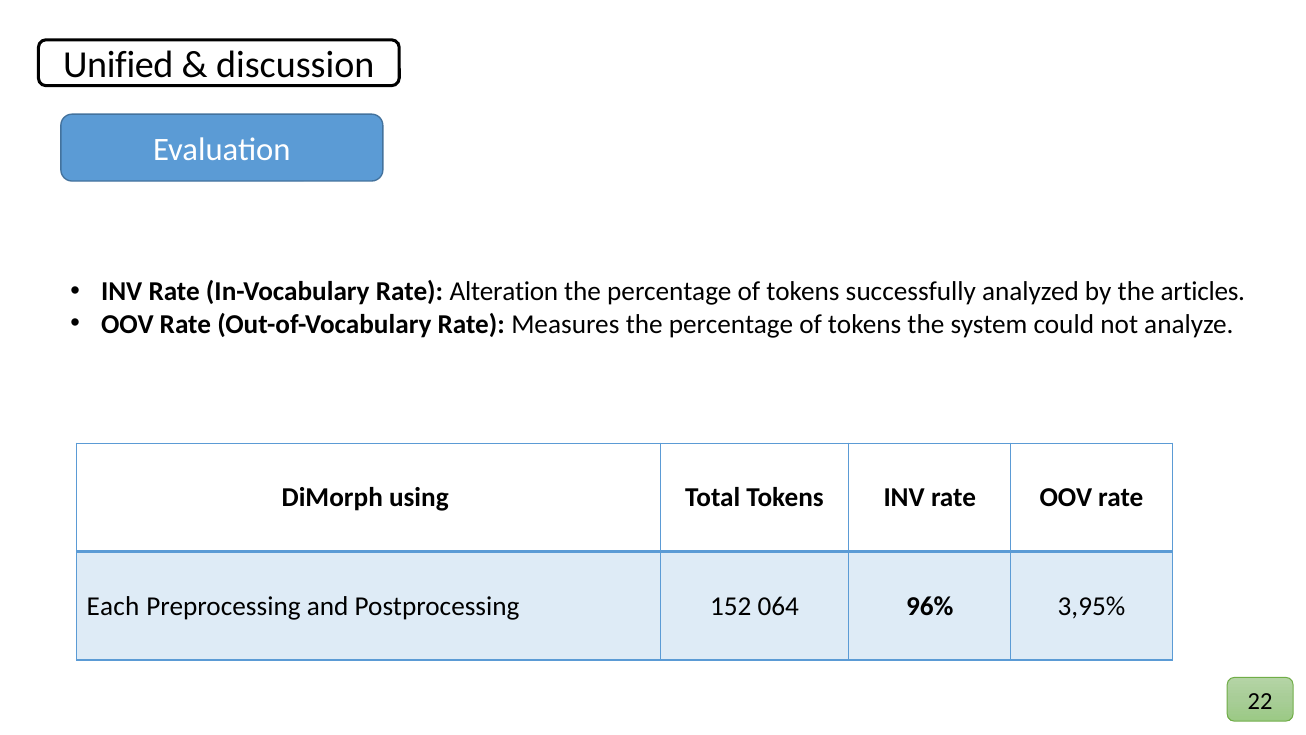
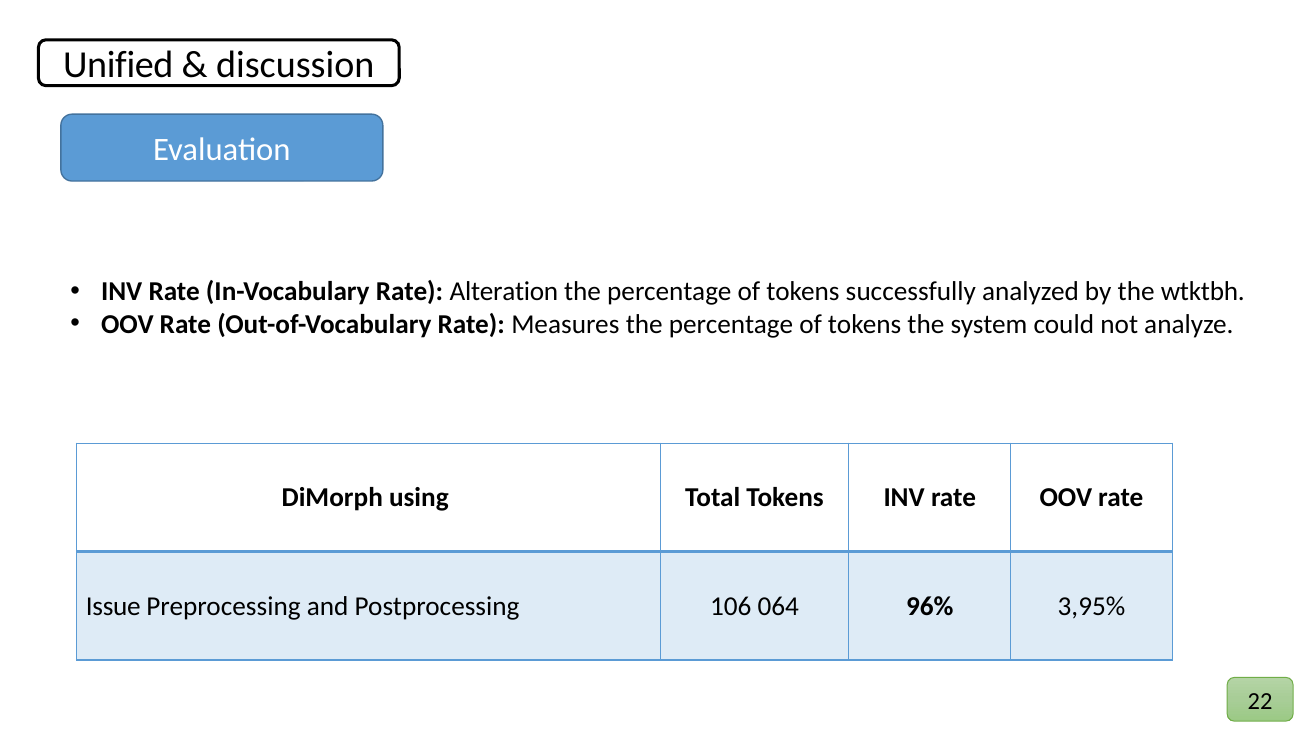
articles: articles -> wtktbh
Each: Each -> Issue
152: 152 -> 106
